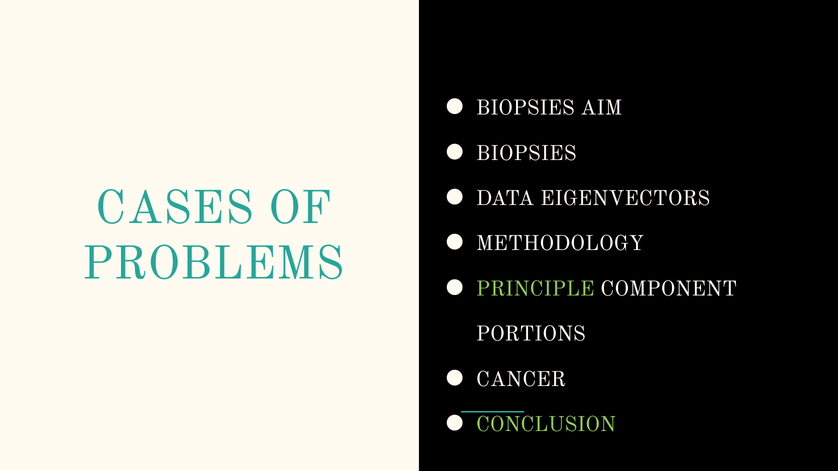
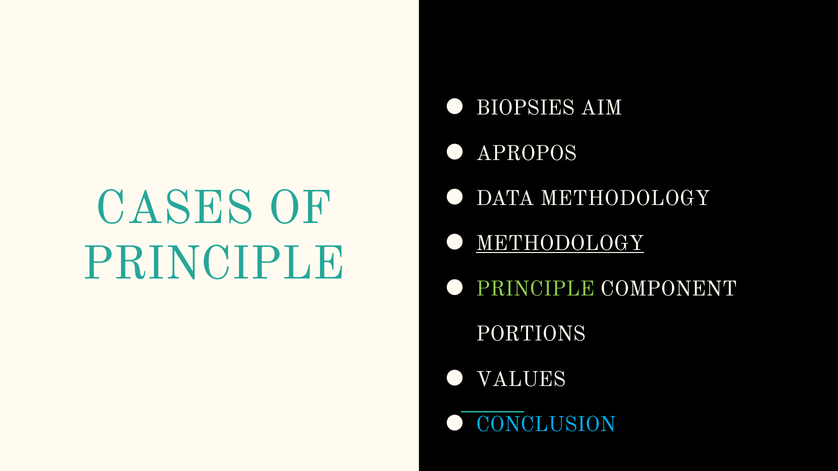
BIOPSIES at (526, 153): BIOPSIES -> APROPOS
DATA EIGENVECTORS: EIGENVECTORS -> METHODOLOGY
METHODOLOGY at (560, 244) underline: none -> present
PROBLEMS at (213, 264): PROBLEMS -> PRINCIPLE
CANCER: CANCER -> VALUES
CONCLUSION colour: light green -> light blue
